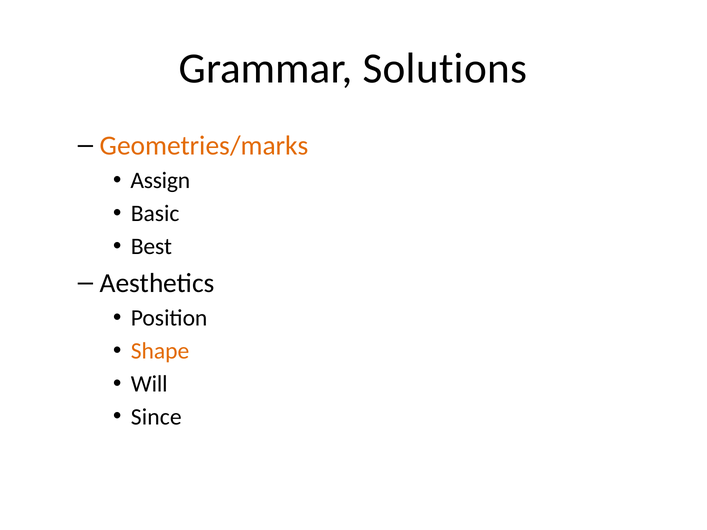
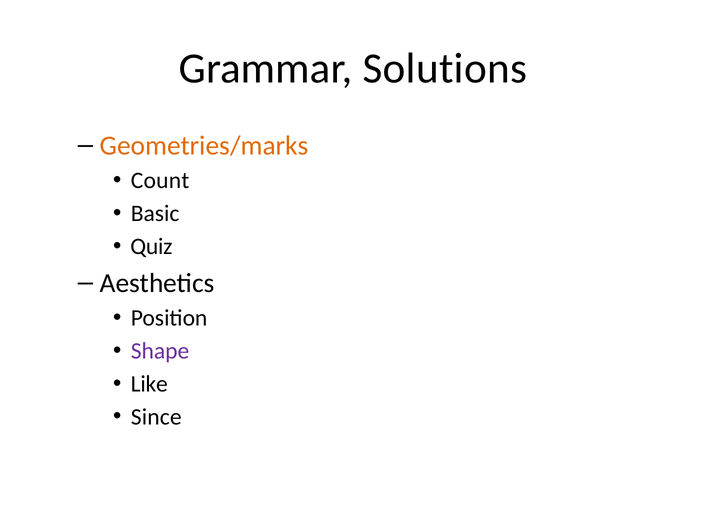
Assign: Assign -> Count
Best: Best -> Quiz
Shape colour: orange -> purple
Will: Will -> Like
